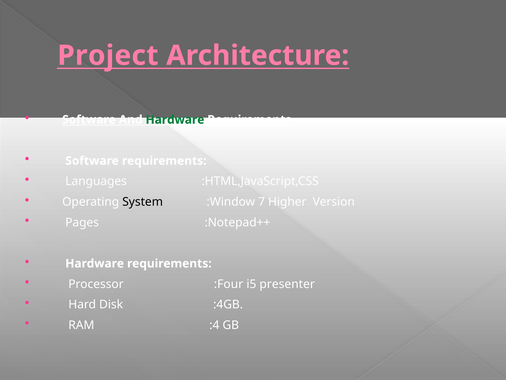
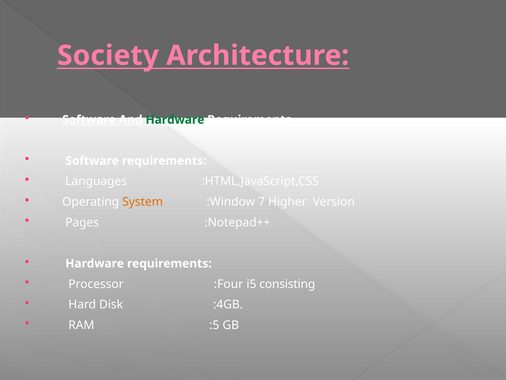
Project: Project -> Society
System colour: black -> orange
presenter: presenter -> consisting
:4: :4 -> :5
